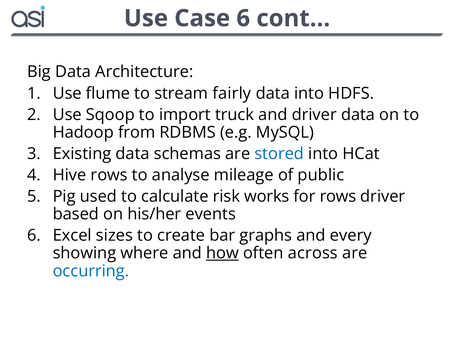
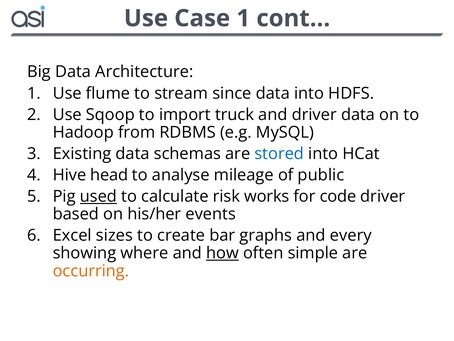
Case 6: 6 -> 1
fairly: fairly -> since
Hive rows: rows -> head
used underline: none -> present
for rows: rows -> code
across: across -> simple
occurring colour: blue -> orange
